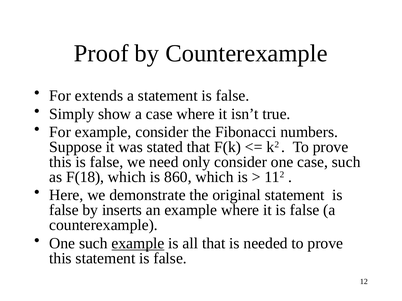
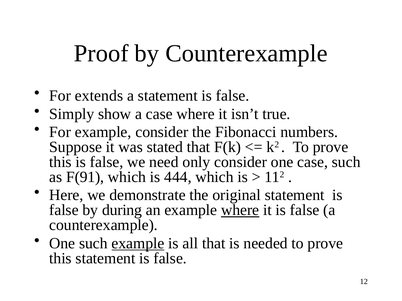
F(18: F(18 -> F(91
860: 860 -> 444
inserts: inserts -> during
where at (240, 210) underline: none -> present
